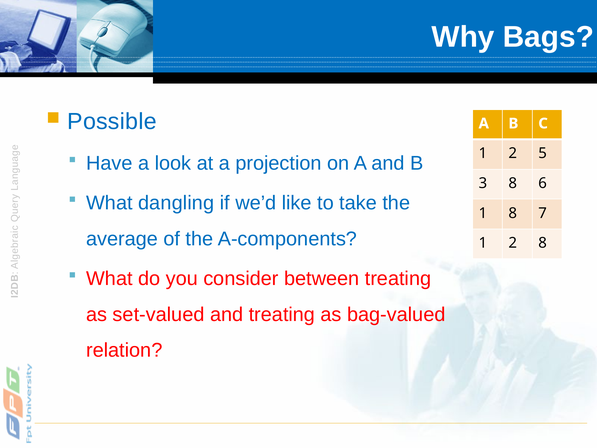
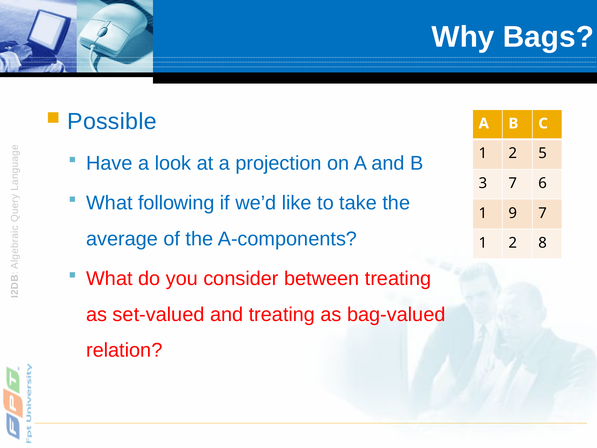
3 8: 8 -> 7
dangling: dangling -> following
1 8: 8 -> 9
